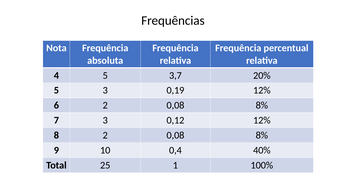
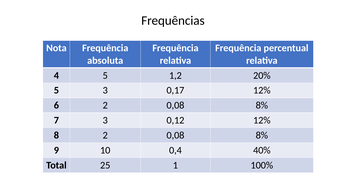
3,7: 3,7 -> 1,2
0,19: 0,19 -> 0,17
